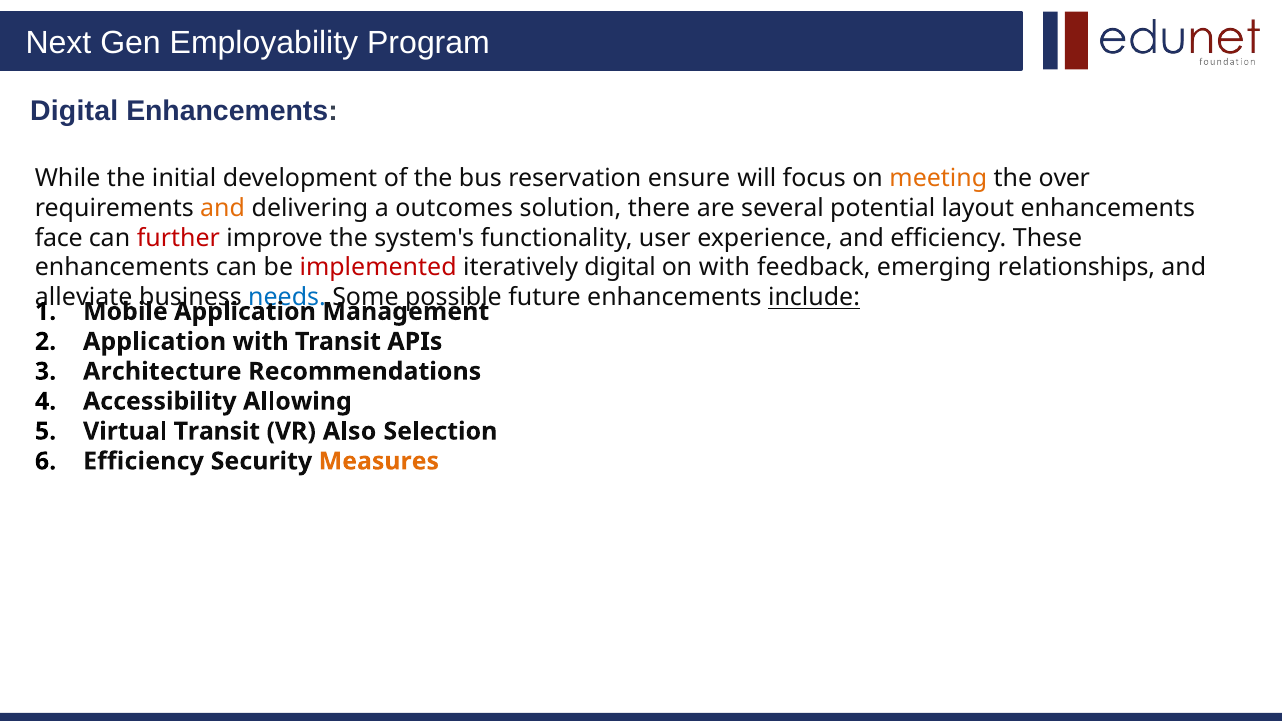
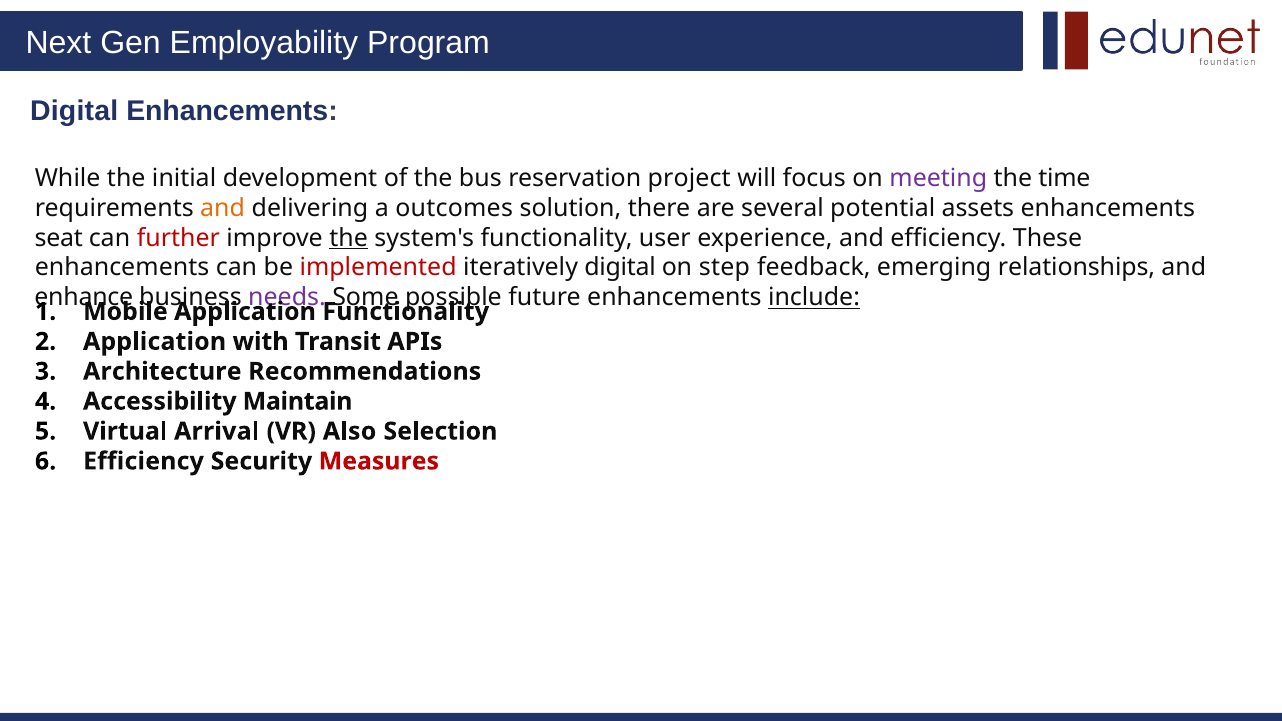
ensure: ensure -> project
meeting colour: orange -> purple
over: over -> time
layout: layout -> assets
face: face -> seat
the at (349, 238) underline: none -> present
on with: with -> step
alleviate: alleviate -> enhance
needs colour: blue -> purple
Application Management: Management -> Functionality
Allowing: Allowing -> Maintain
Virtual Transit: Transit -> Arrival
Measures colour: orange -> red
